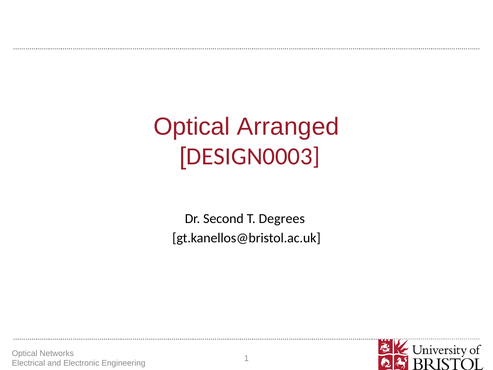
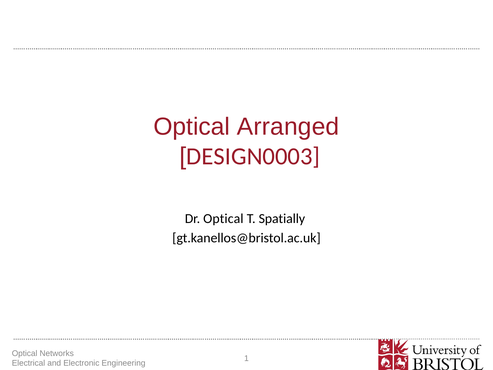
Dr Second: Second -> Optical
Degrees: Degrees -> Spatially
